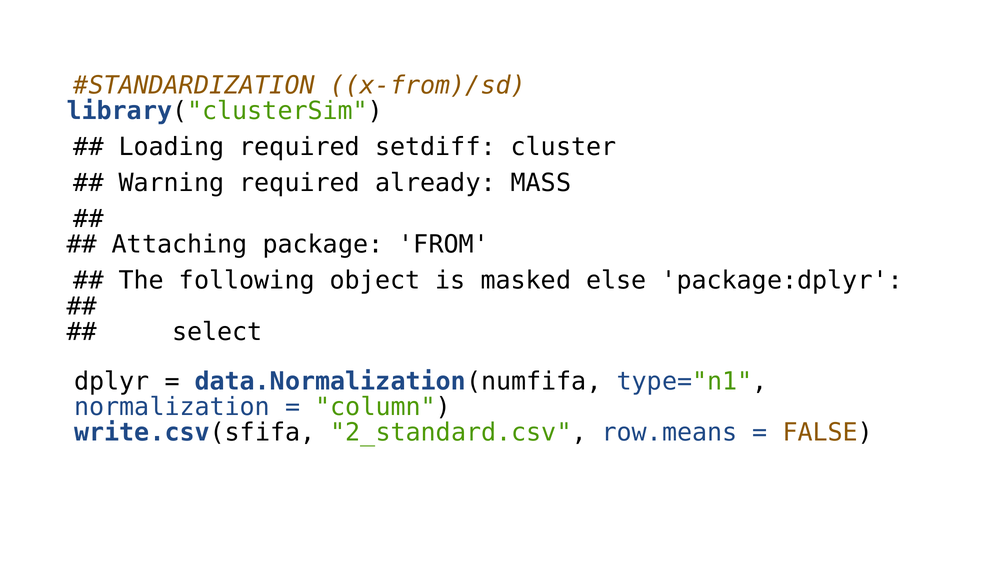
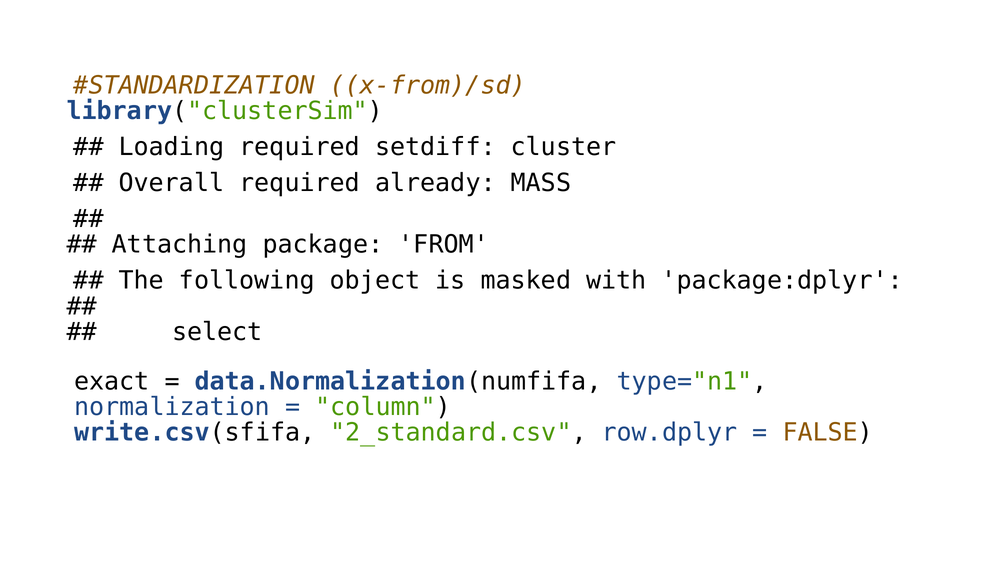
Warning: Warning -> Overall
else: else -> with
dplyr: dplyr -> exact
row.means: row.means -> row.dplyr
